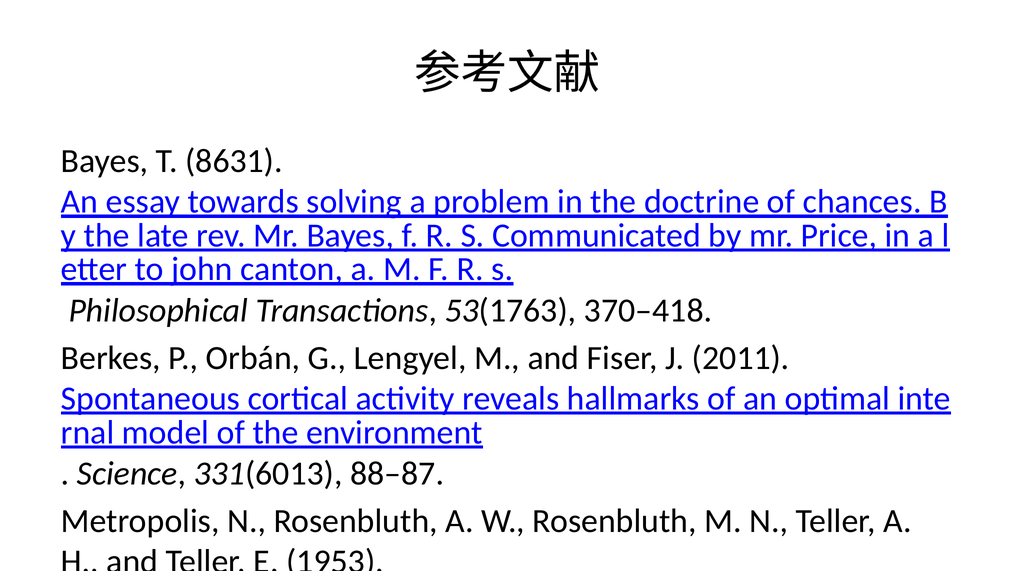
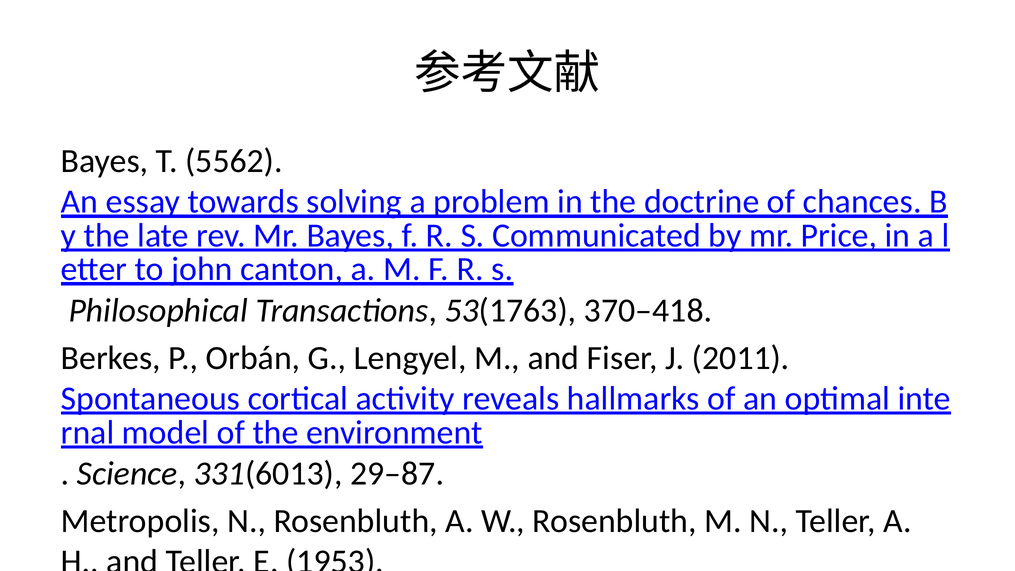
8631: 8631 -> 5562
88–87: 88–87 -> 29–87
